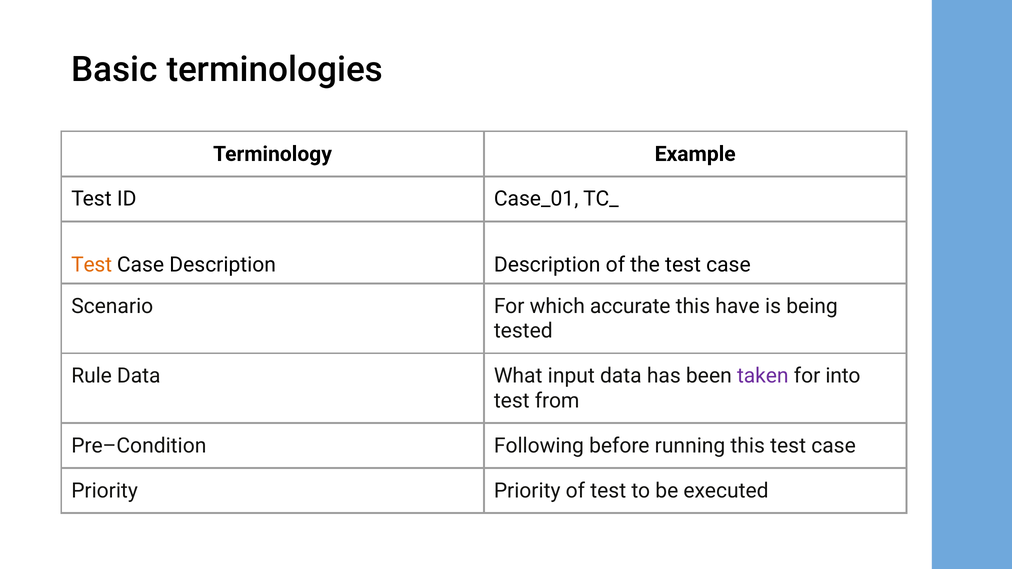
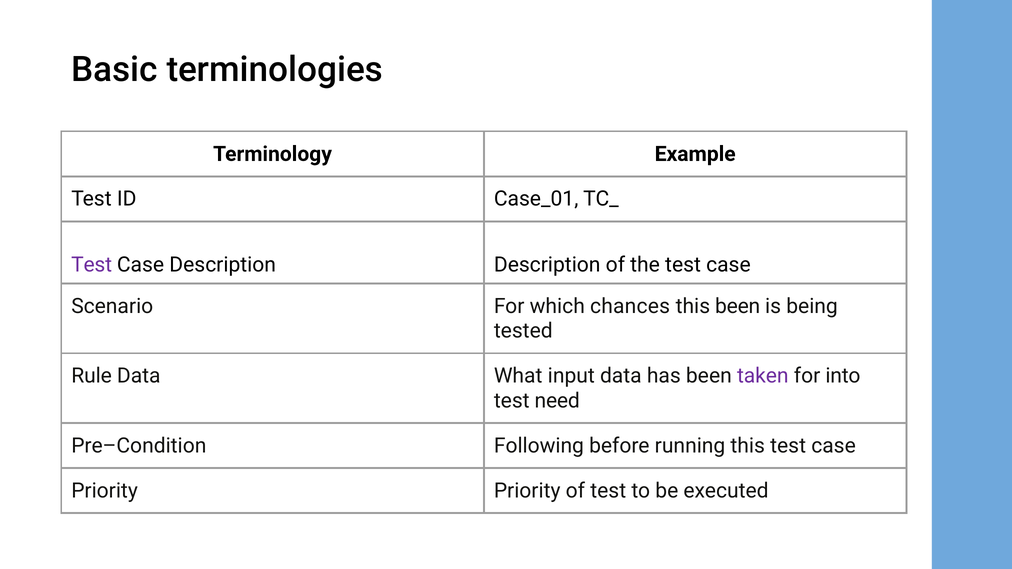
Test at (92, 265) colour: orange -> purple
accurate: accurate -> chances
this have: have -> been
from: from -> need
